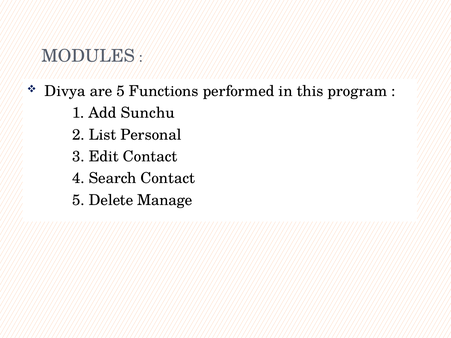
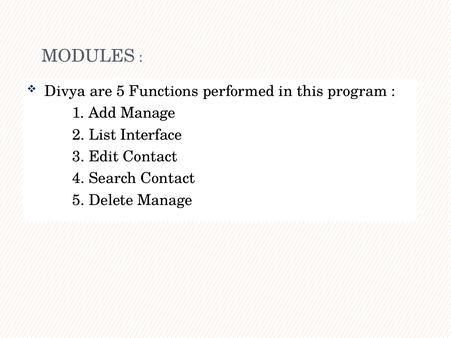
Add Sunchu: Sunchu -> Manage
Personal: Personal -> Interface
